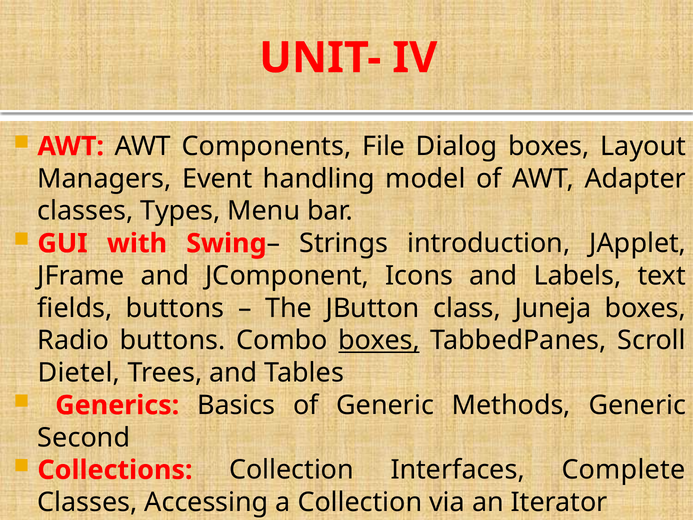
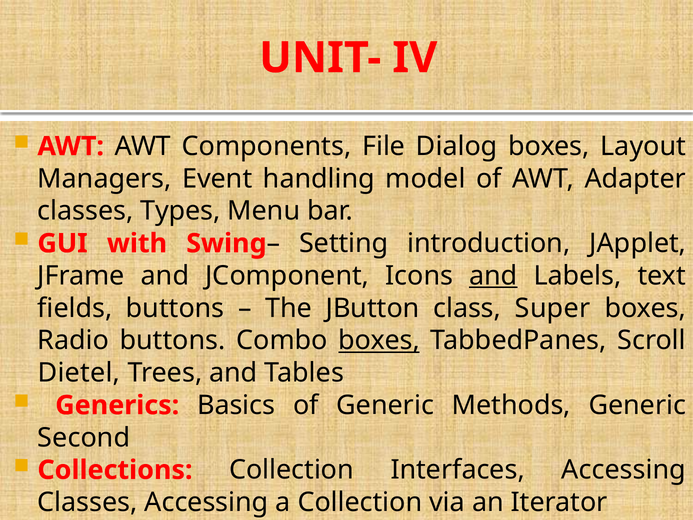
Strings: Strings -> Setting
and at (493, 276) underline: none -> present
Juneja: Juneja -> Super
Interfaces Complete: Complete -> Accessing
